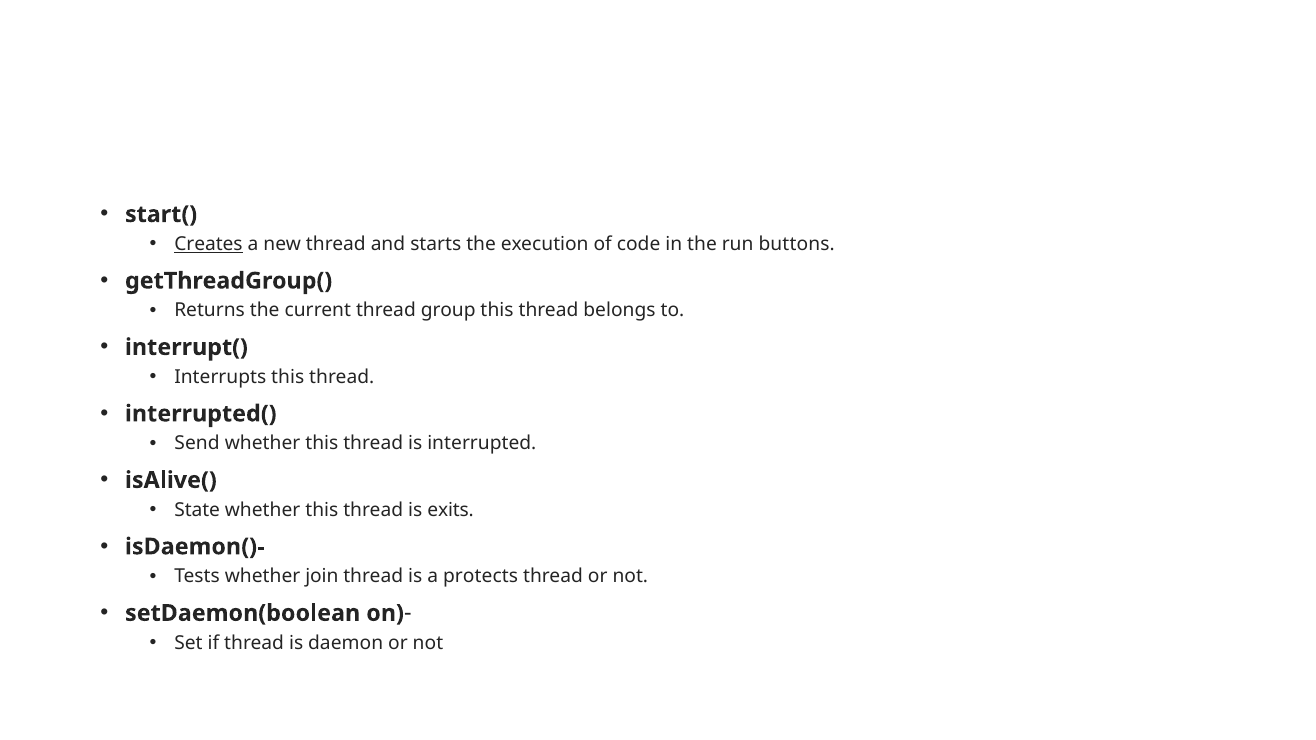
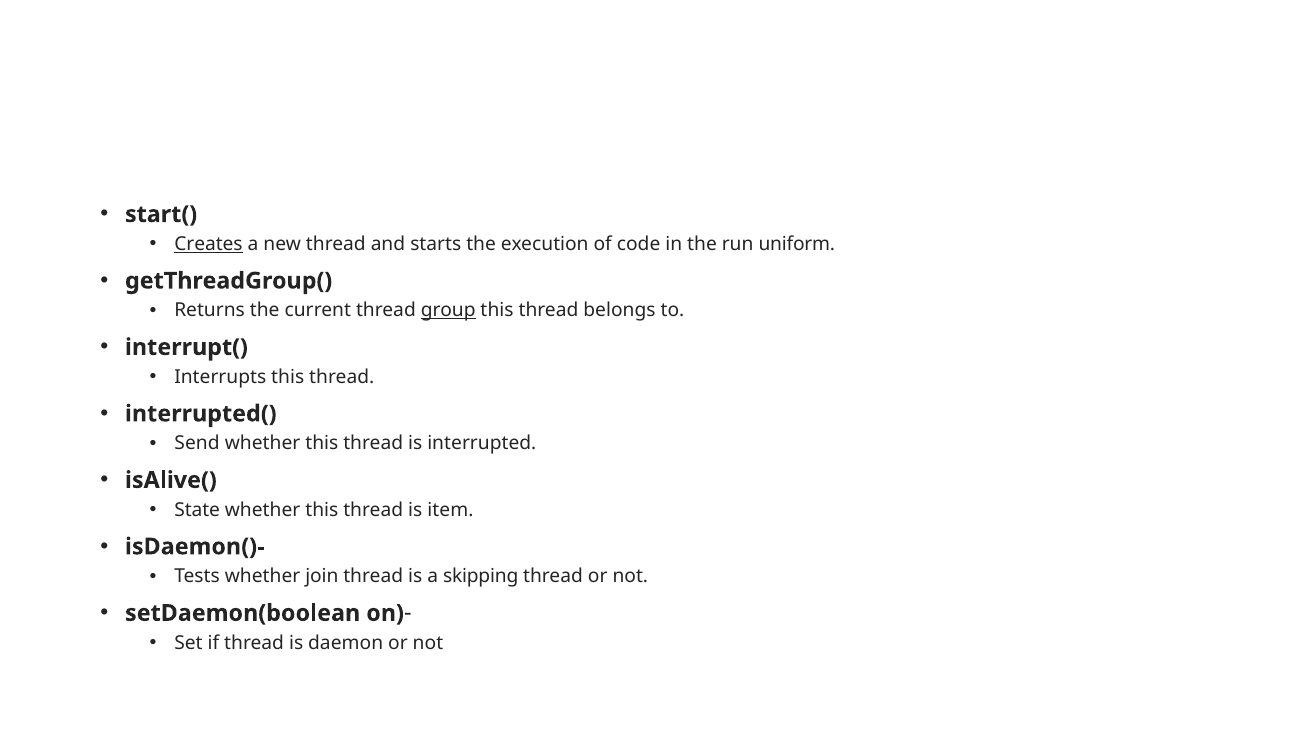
buttons: buttons -> uniform
group underline: none -> present
exits: exits -> item
protects: protects -> skipping
